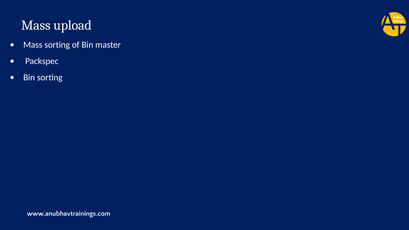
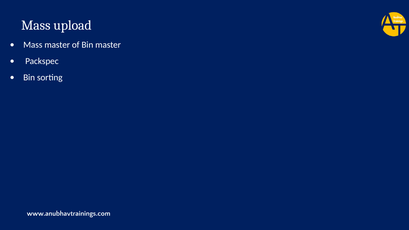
Mass sorting: sorting -> master
